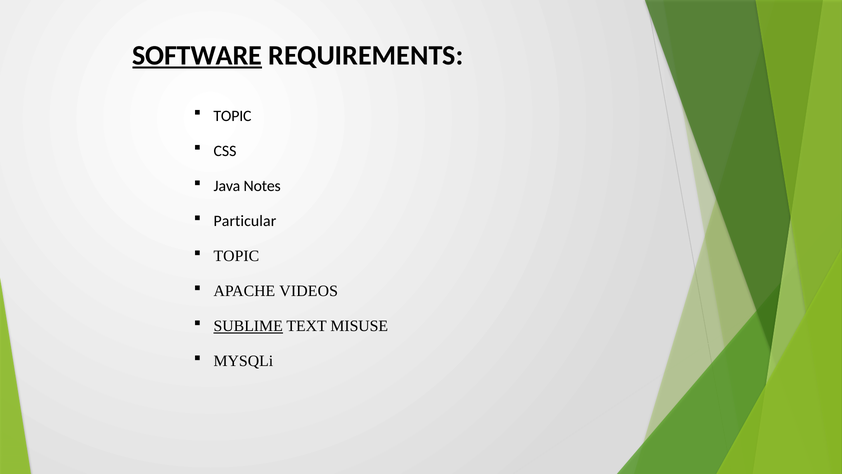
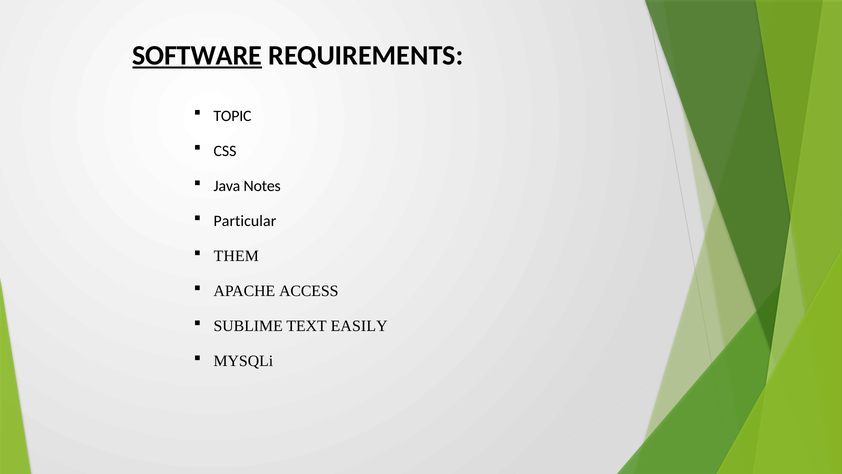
TOPIC at (236, 256): TOPIC -> THEM
VIDEOS: VIDEOS -> ACCESS
SUBLIME underline: present -> none
MISUSE: MISUSE -> EASILY
